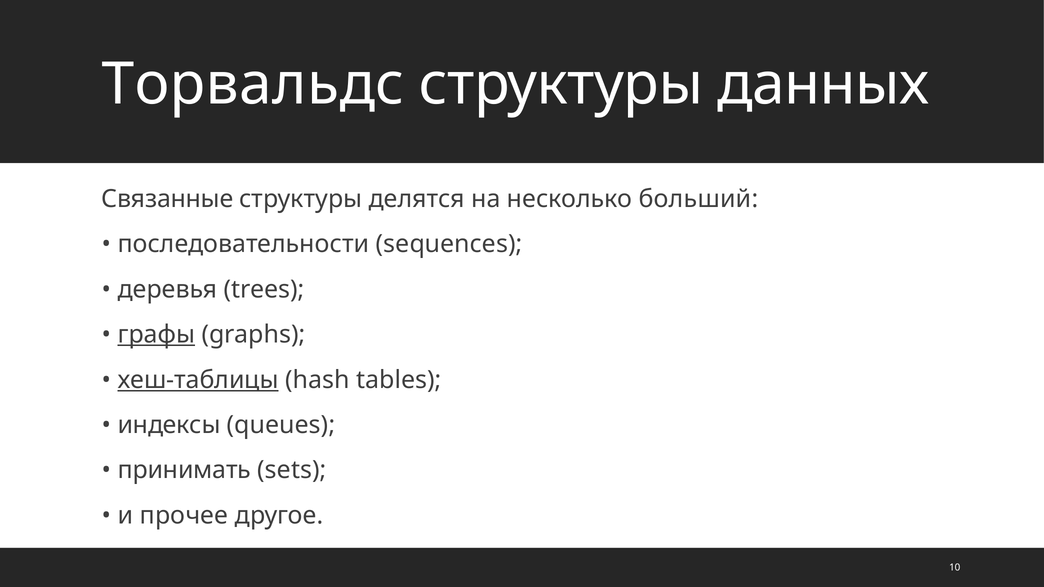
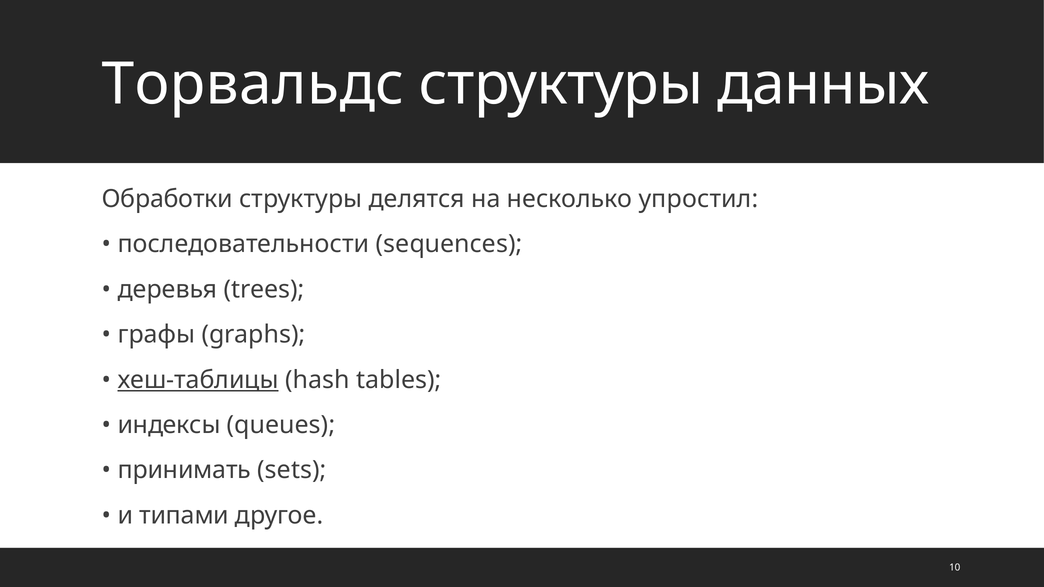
Связанные: Связанные -> Обработки
больший: больший -> упростил
графы underline: present -> none
прочее: прочее -> типами
